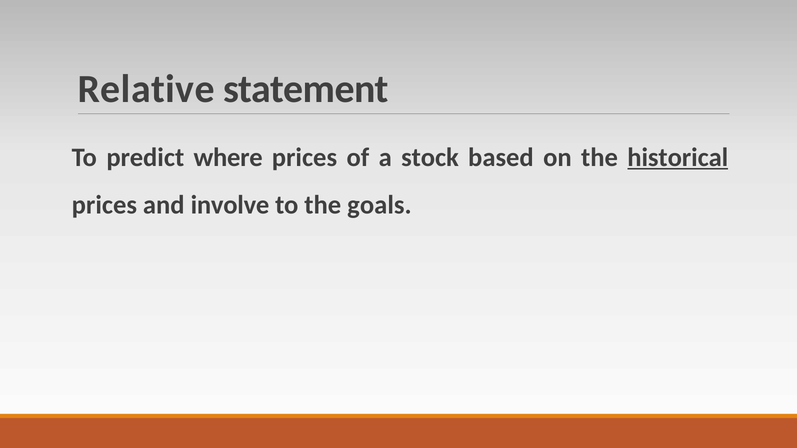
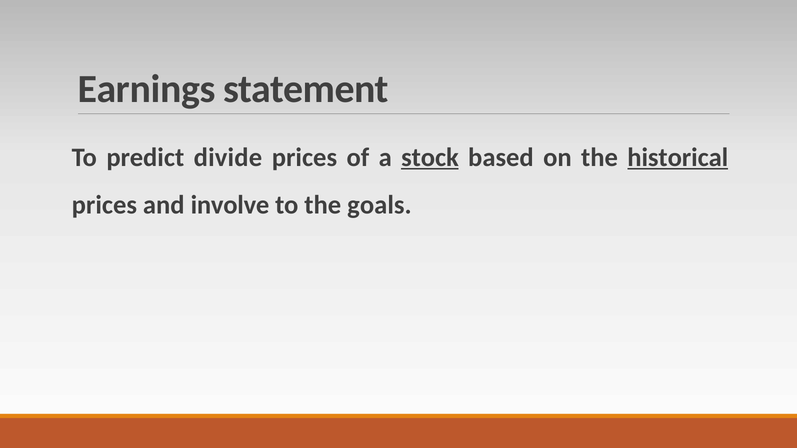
Relative: Relative -> Earnings
where: where -> divide
stock underline: none -> present
